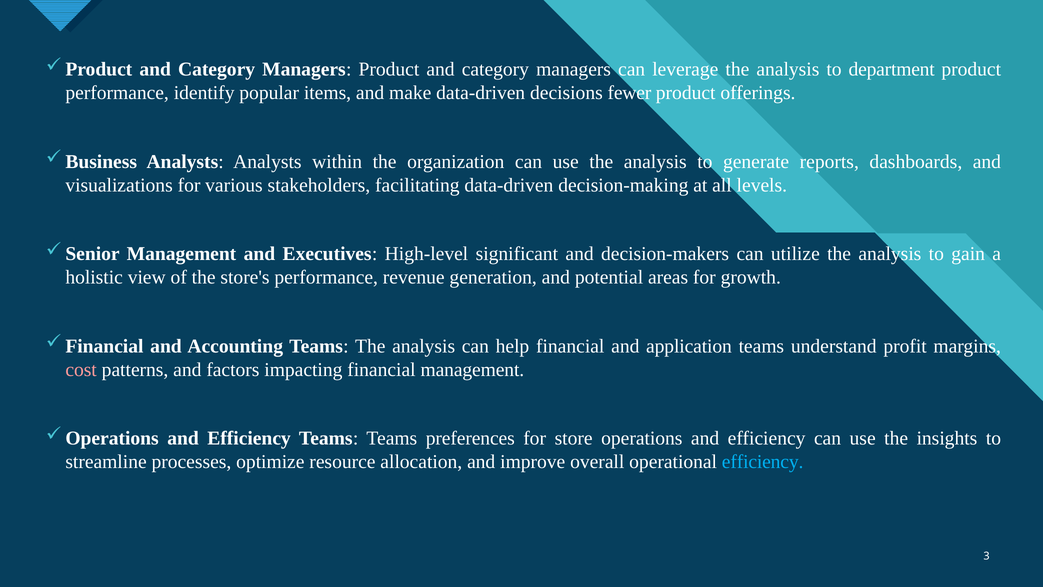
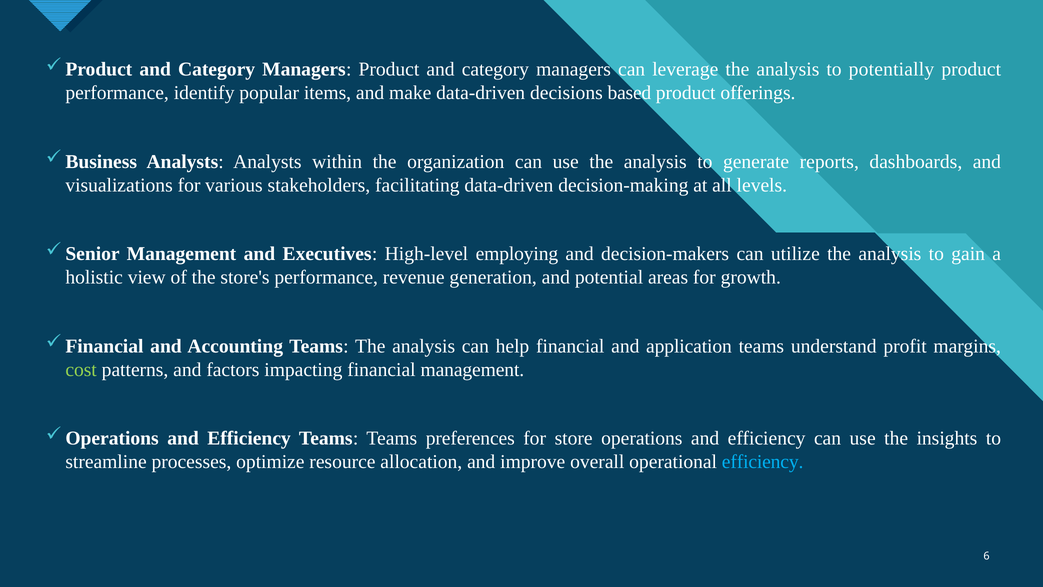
department: department -> potentially
fewer: fewer -> based
significant: significant -> employing
cost colour: pink -> light green
3: 3 -> 6
